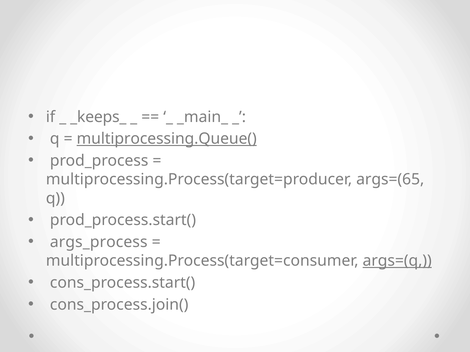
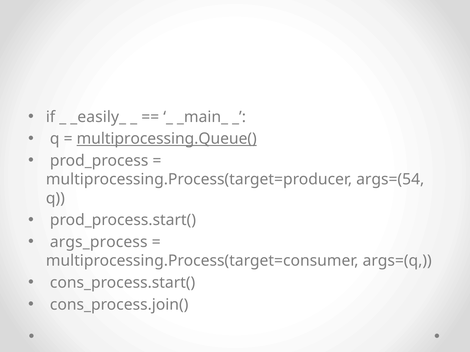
_keeps_: _keeps_ -> _easily_
args=(65: args=(65 -> args=(54
args=(q underline: present -> none
